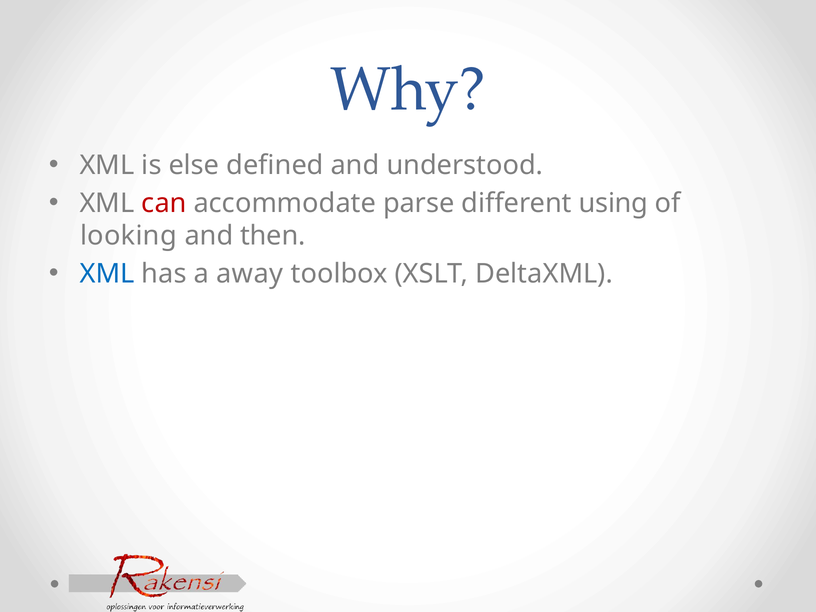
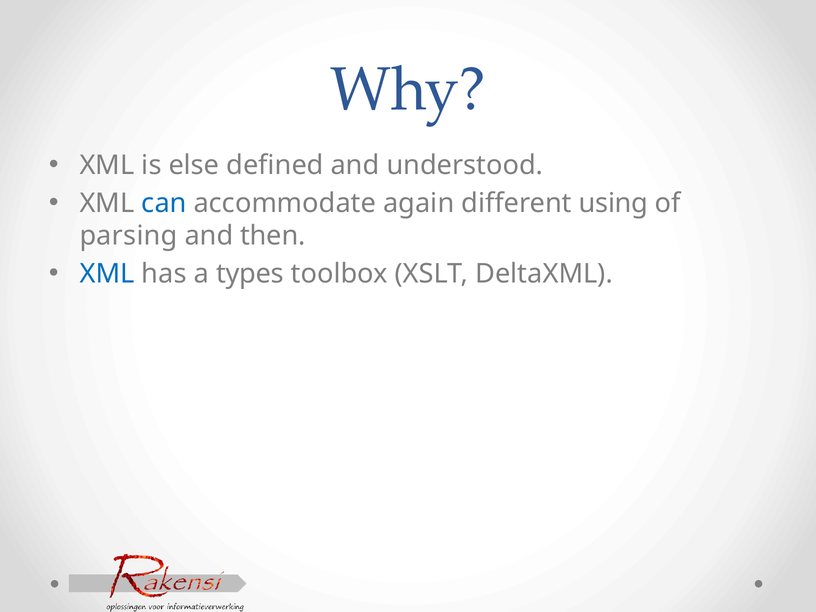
can colour: red -> blue
parse: parse -> again
looking: looking -> parsing
away: away -> types
